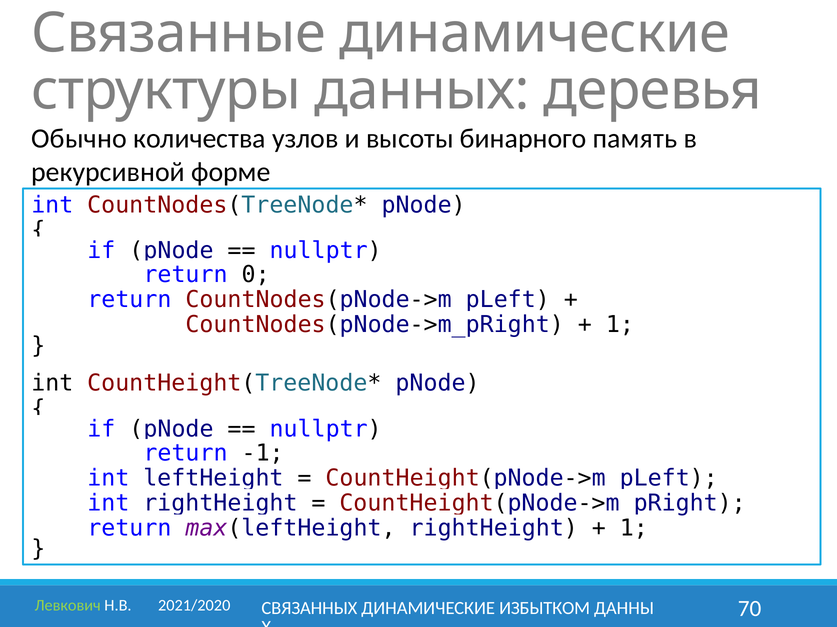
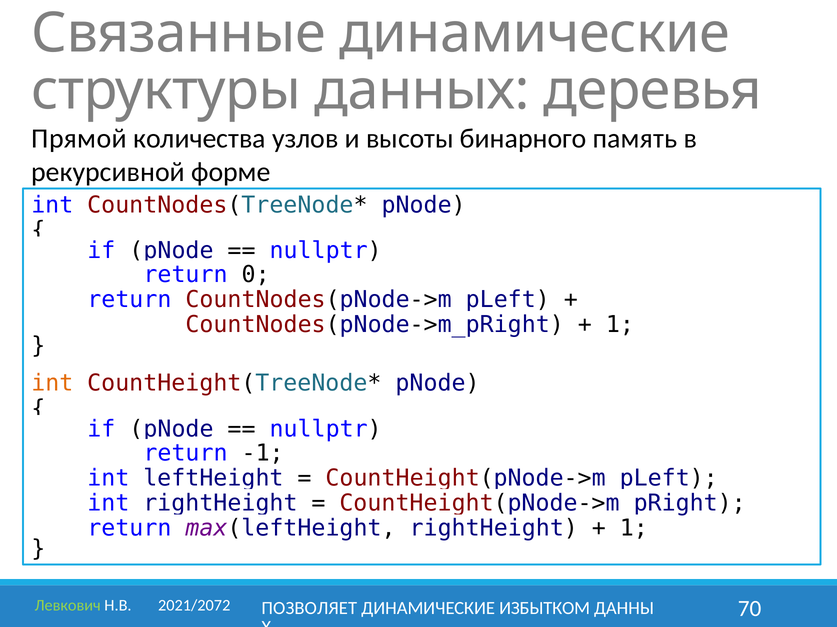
Обычно: Обычно -> Прямой
int at (52, 384) colour: black -> orange
2021/2020: 2021/2020 -> 2021/2072
СВЯЗАННЫХ: СВЯЗАННЫХ -> ПОЗВОЛЯЕТ
